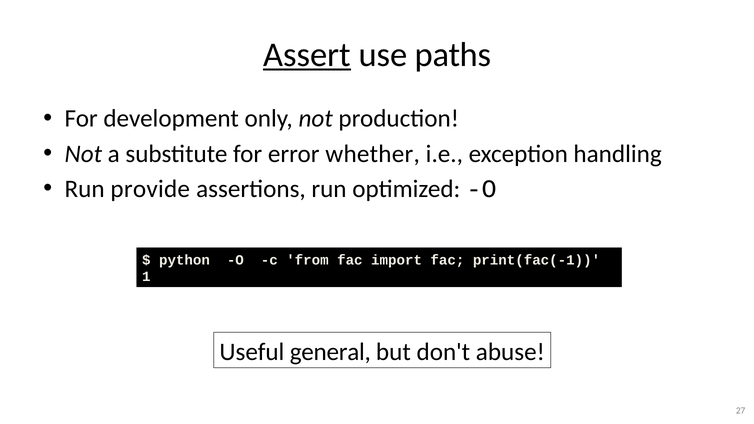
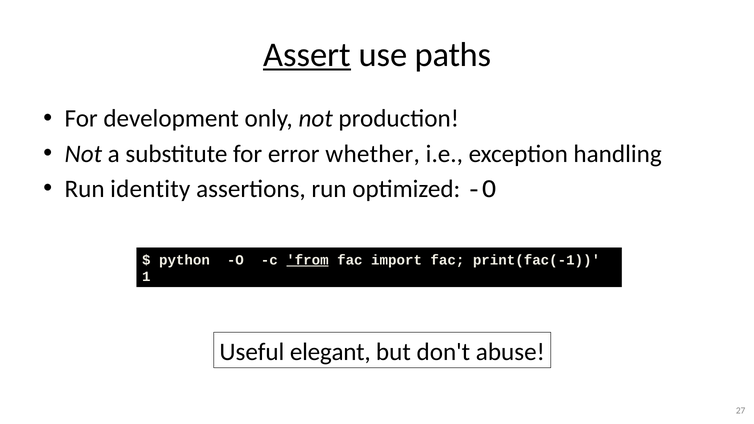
provide: provide -> identity
from underline: none -> present
general: general -> elegant
